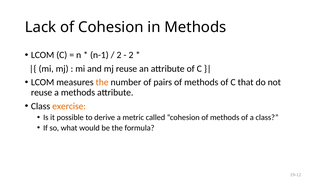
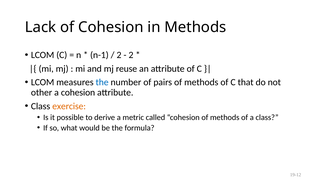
the at (102, 82) colour: orange -> blue
reuse at (42, 93): reuse -> other
a methods: methods -> cohesion
